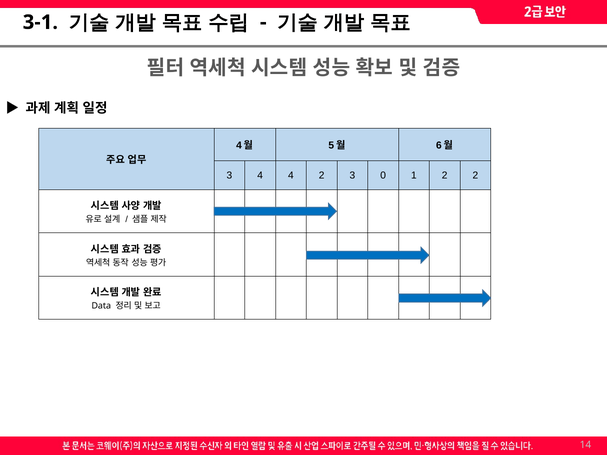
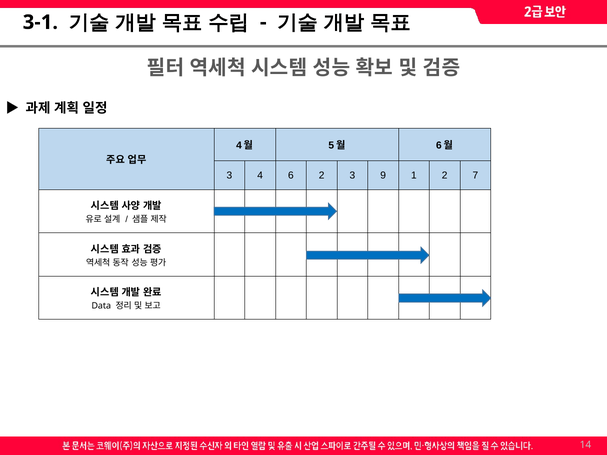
4 4: 4 -> 6
0: 0 -> 9
2 2: 2 -> 7
